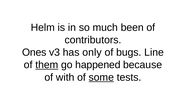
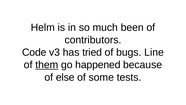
Ones: Ones -> Code
only: only -> tried
with: with -> else
some underline: present -> none
